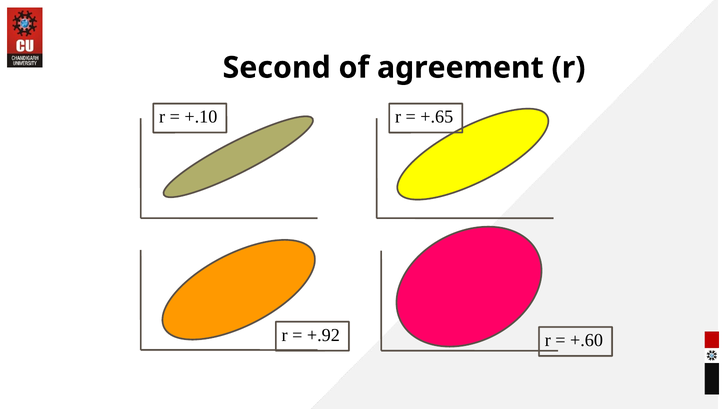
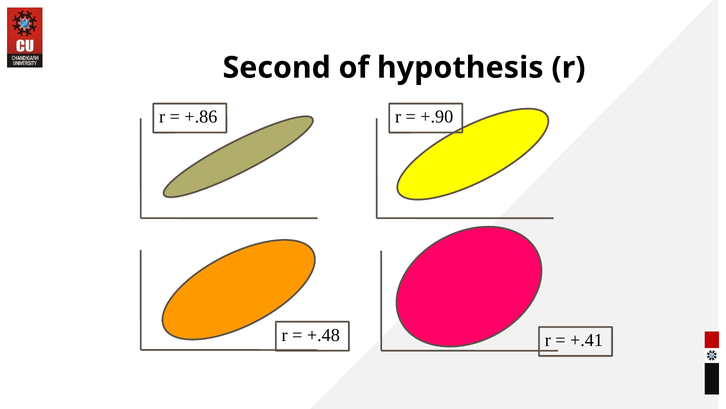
agreement: agreement -> hypothesis
+.10: +.10 -> +.86
+.65: +.65 -> +.90
+.92: +.92 -> +.48
+.60: +.60 -> +.41
